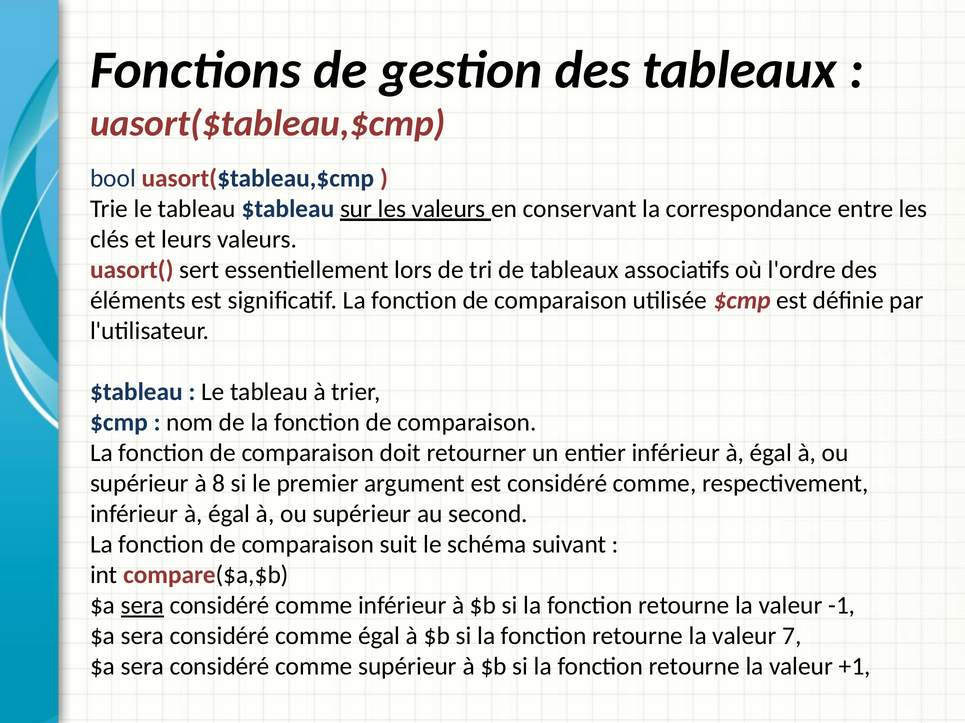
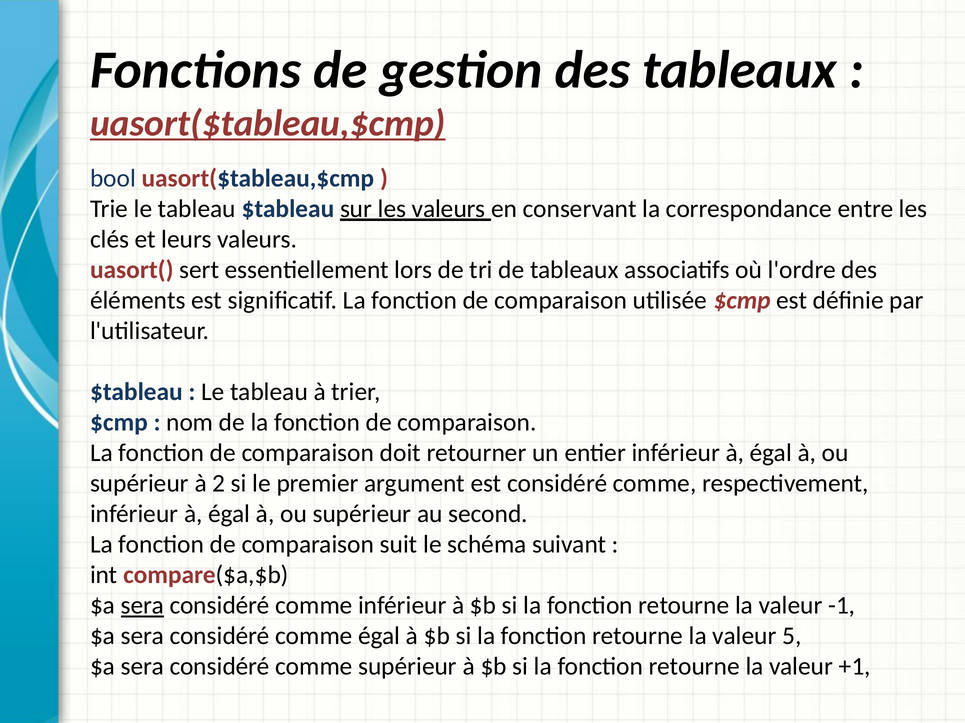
uasort($tableau,$cmp at (268, 124) underline: none -> present
8: 8 -> 2
7: 7 -> 5
